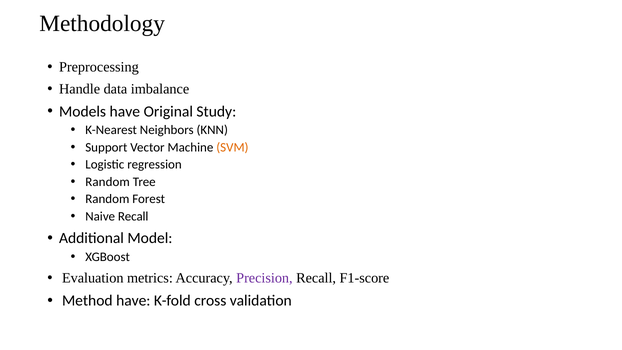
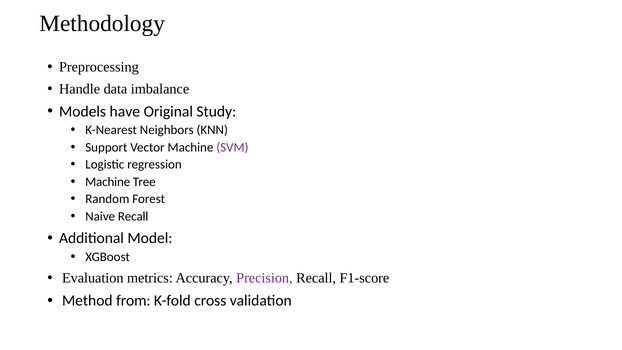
SVM colour: orange -> purple
Random at (108, 182): Random -> Machine
Method have: have -> from
